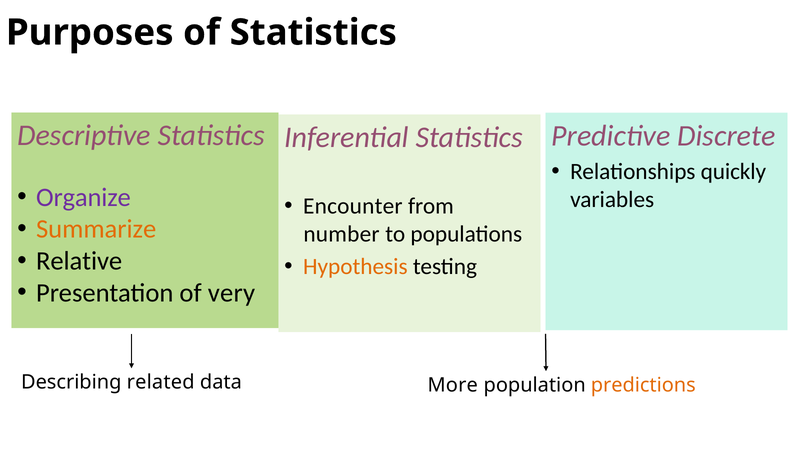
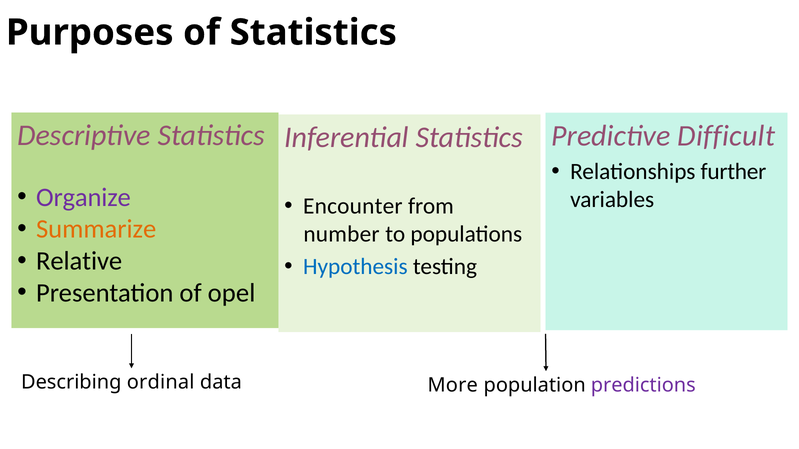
Discrete: Discrete -> Difficult
quickly: quickly -> further
Hypothesis colour: orange -> blue
very: very -> opel
related: related -> ordinal
predictions colour: orange -> purple
